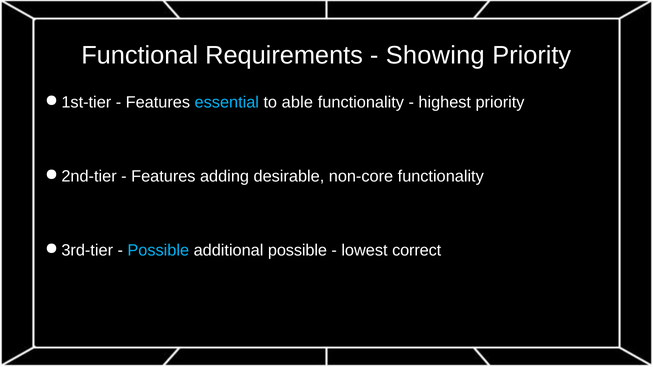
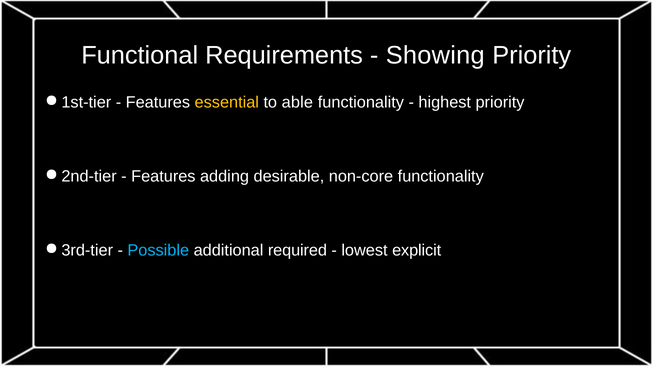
essential colour: light blue -> yellow
additional possible: possible -> required
correct: correct -> explicit
